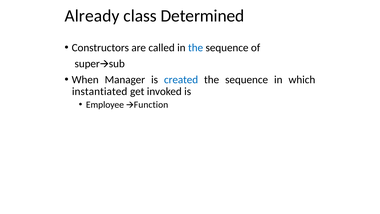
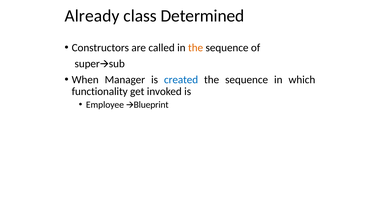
the at (196, 48) colour: blue -> orange
instantiated: instantiated -> functionality
Function: Function -> Blueprint
